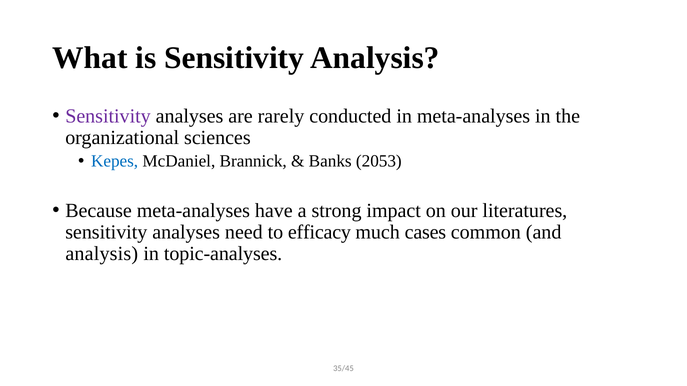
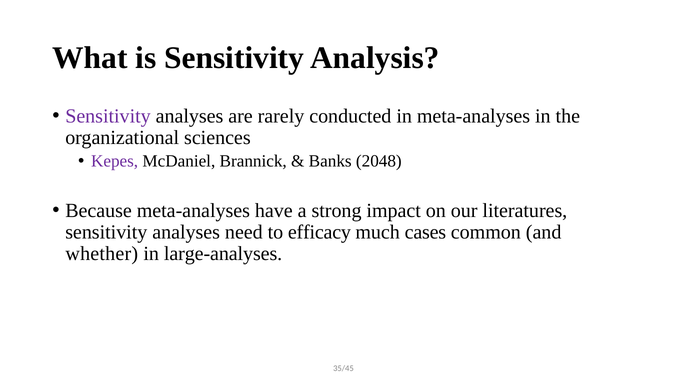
Kepes colour: blue -> purple
2053: 2053 -> 2048
analysis at (102, 254): analysis -> whether
topic-analyses: topic-analyses -> large-analyses
